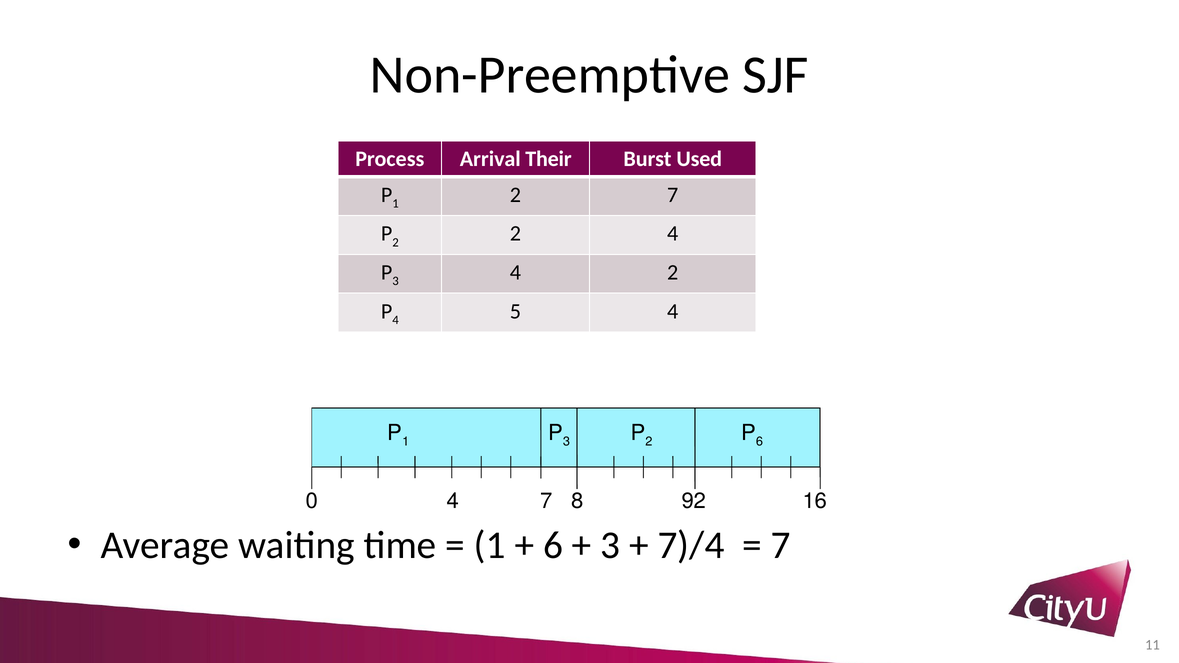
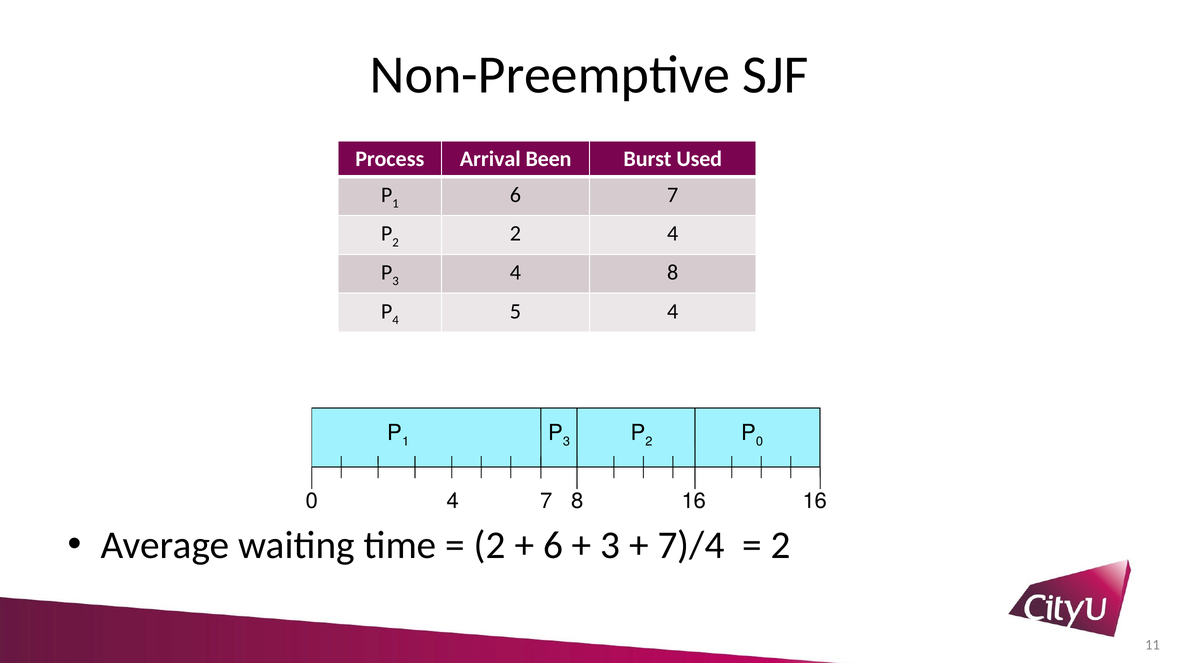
Their: Their -> Been
1 2: 2 -> 6
4 2: 2 -> 8
6 at (759, 442): 6 -> 0
8 92: 92 -> 16
1 at (490, 546): 1 -> 2
7 at (781, 546): 7 -> 2
